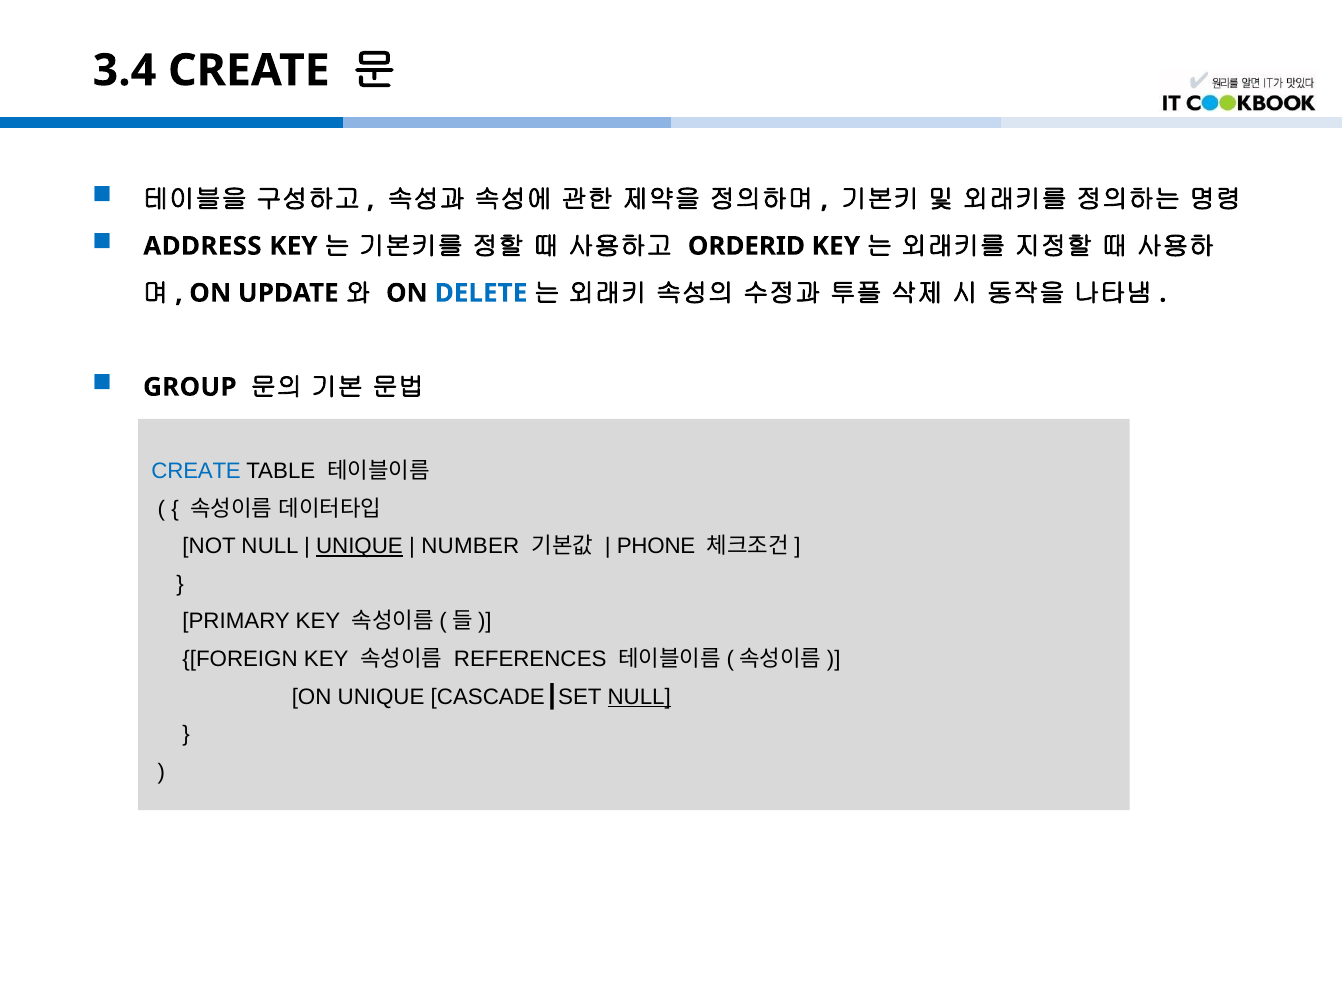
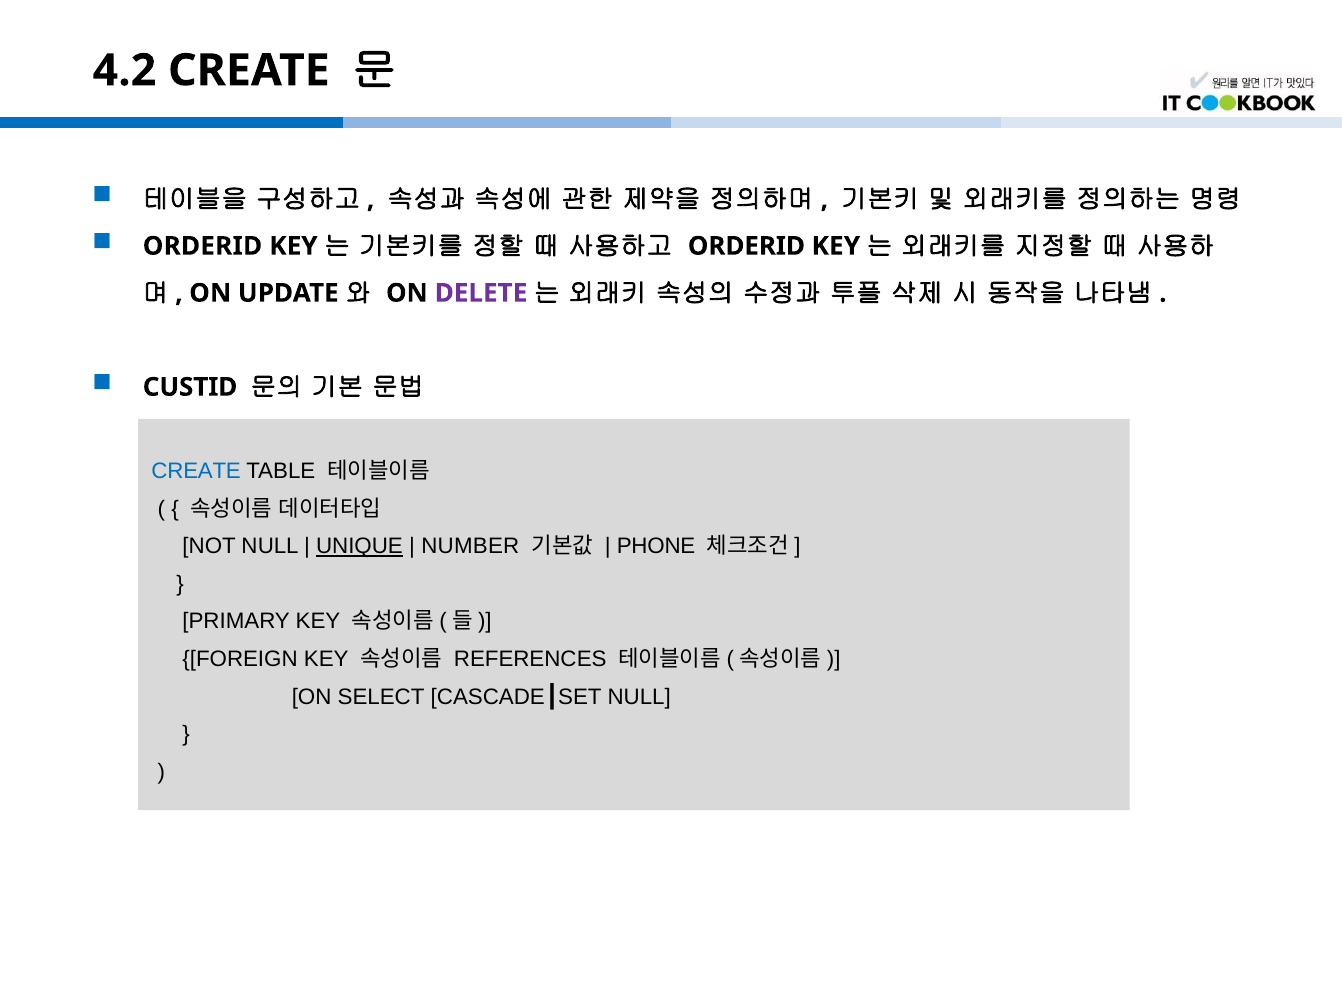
3.4: 3.4 -> 4.2
ADDRESS at (202, 246): ADDRESS -> ORDERID
DELETE colour: blue -> purple
GROUP: GROUP -> CUSTID
ON UNIQUE: UNIQUE -> SELECT
NULL at (639, 696) underline: present -> none
